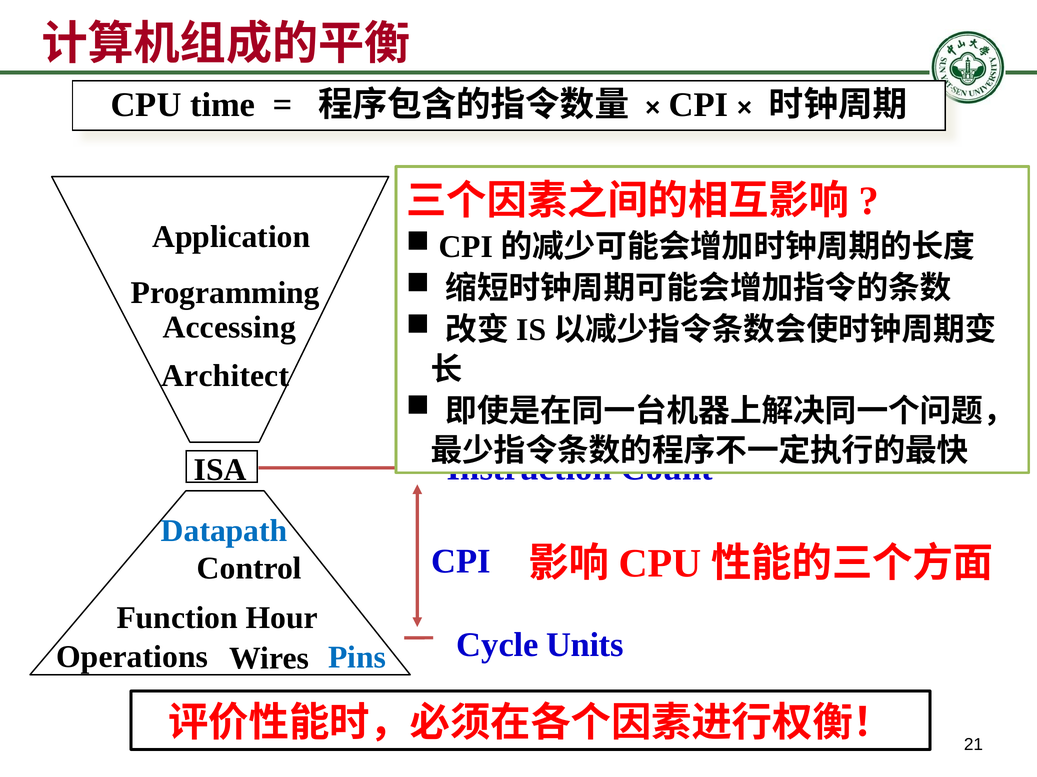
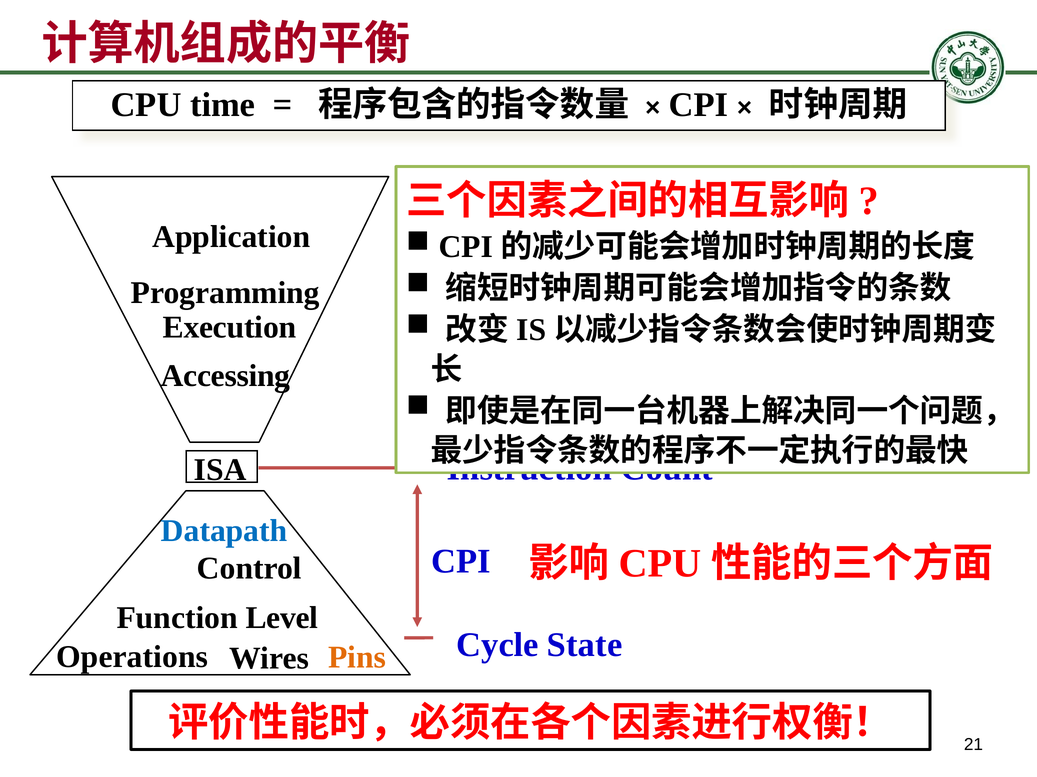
Accessing: Accessing -> Execution
Architect: Architect -> Accessing
Hour: Hour -> Level
Units: Units -> State
Pins colour: blue -> orange
